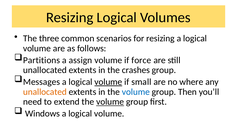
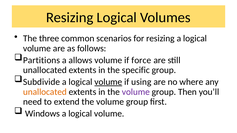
assign: assign -> allows
crashes: crashes -> specific
Messages: Messages -> Subdivide
small: small -> using
volume at (136, 92) colour: blue -> purple
volume at (110, 102) underline: present -> none
